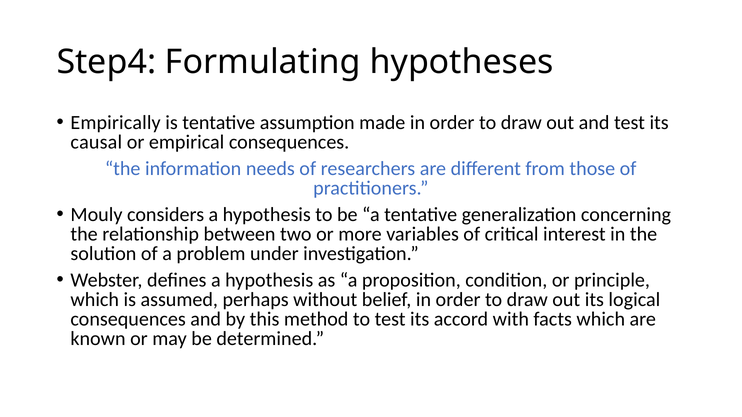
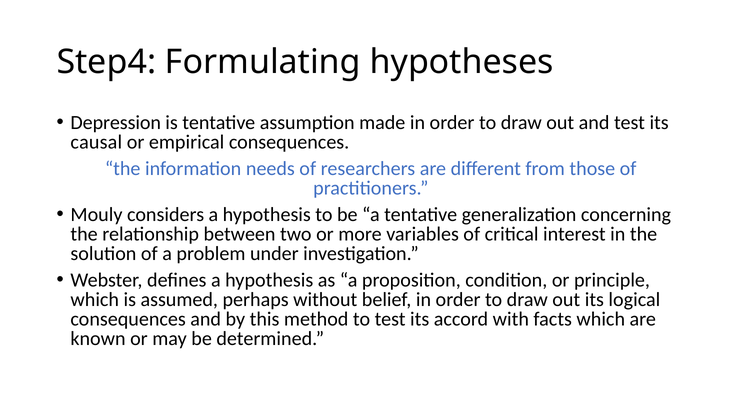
Empirically: Empirically -> Depression
